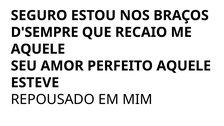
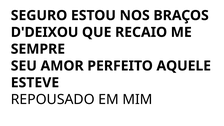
D'SEMPRE: D'SEMPRE -> D'DEIXOU
AQUELE at (38, 49): AQUELE -> SEMPRE
